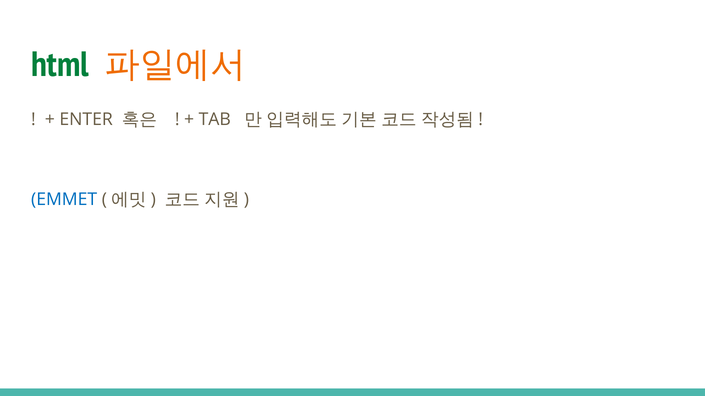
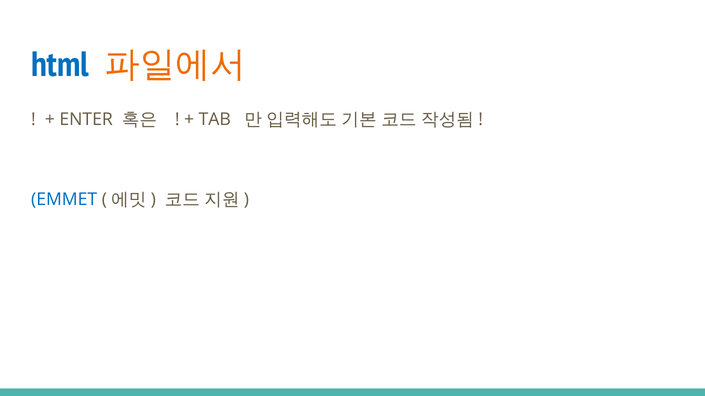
html colour: green -> blue
